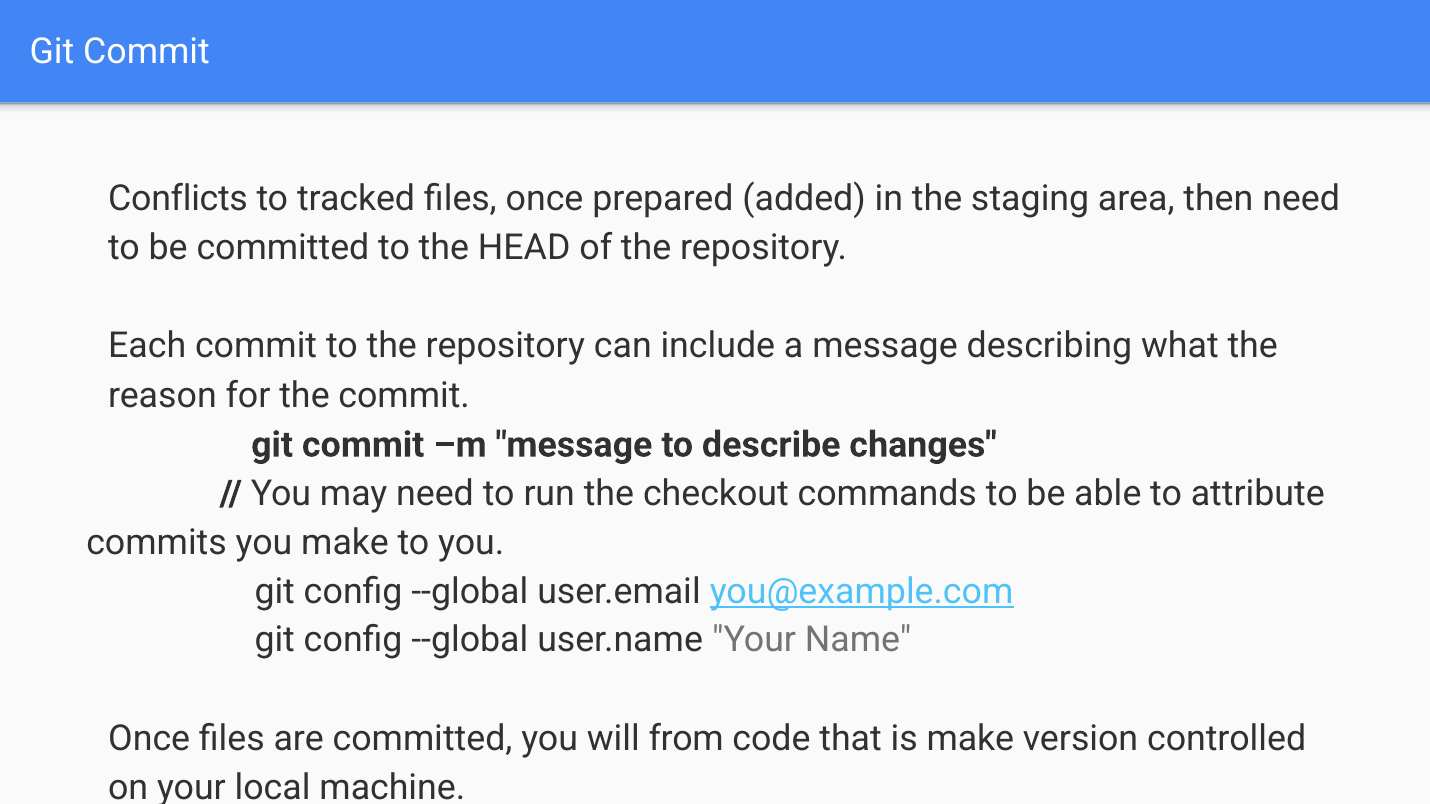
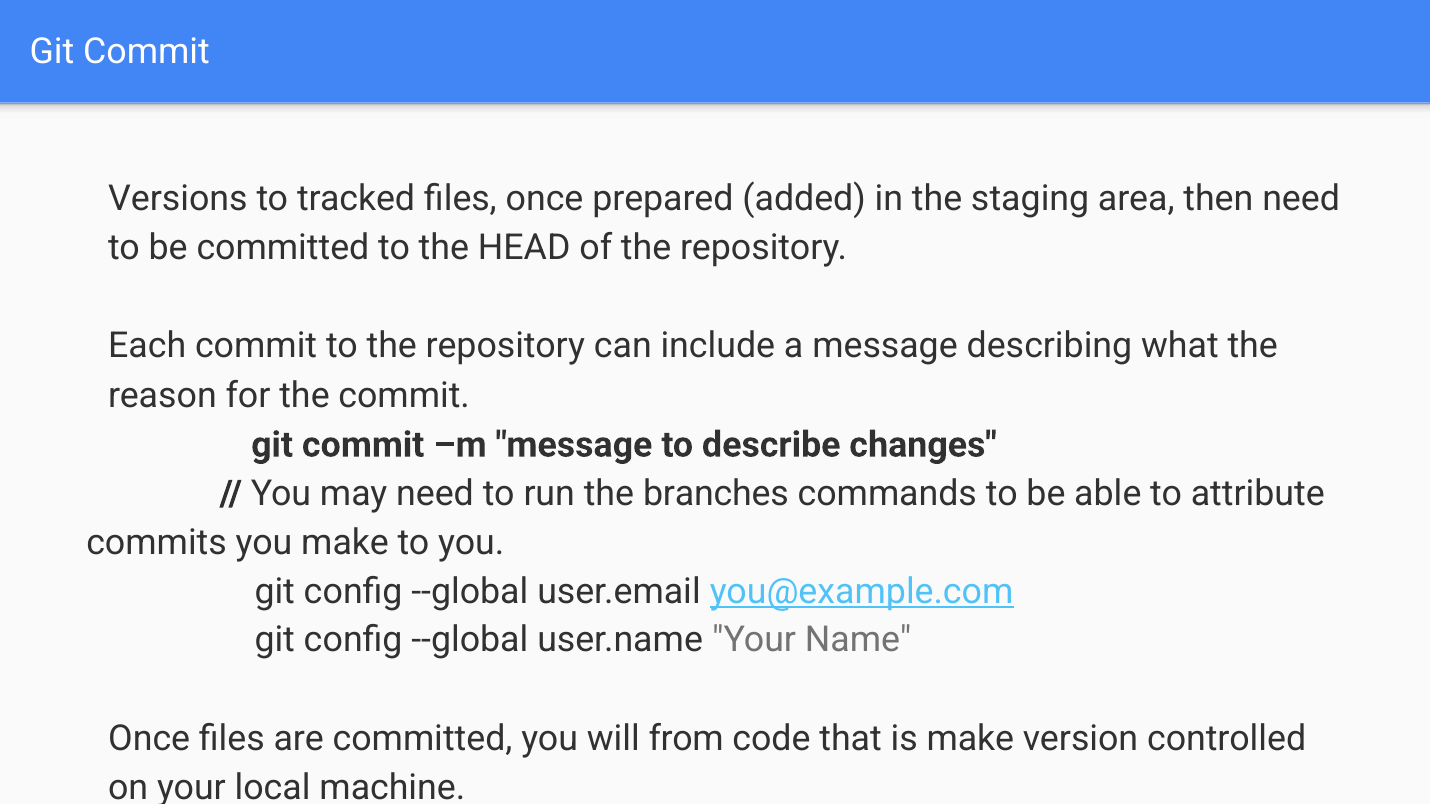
Conflicts: Conflicts -> Versions
checkout: checkout -> branches
